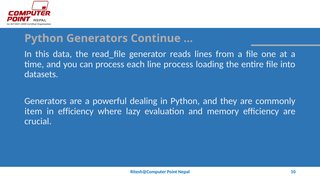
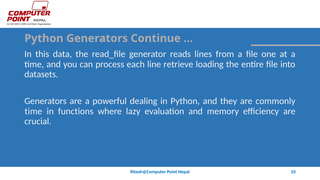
line process: process -> retrieve
item at (33, 111): item -> time
in efficiency: efficiency -> functions
